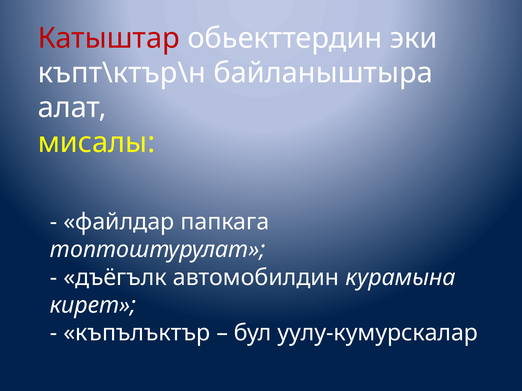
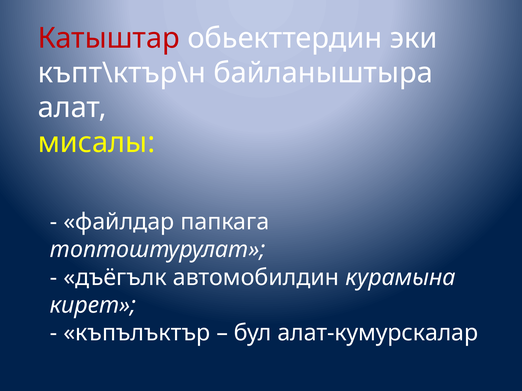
уулу-кумурскалар: уулу-кумурскалар -> алат-кумурскалар
